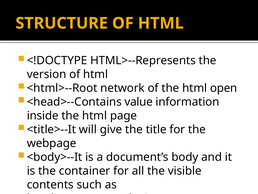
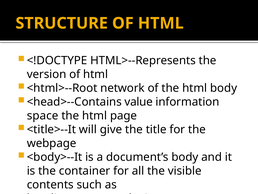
html open: open -> body
inside: inside -> space
